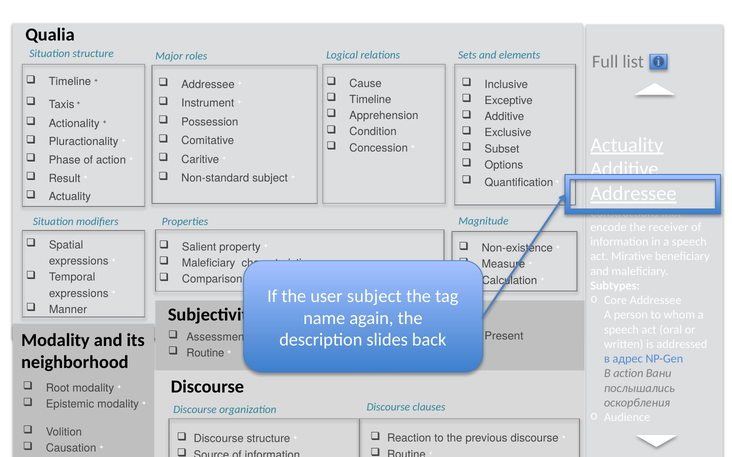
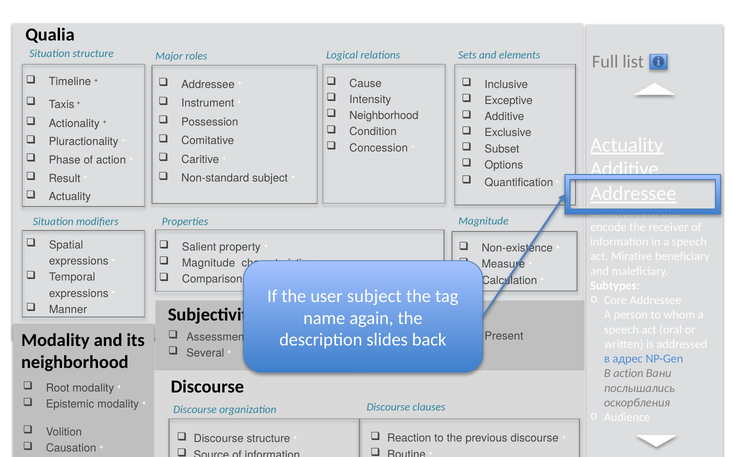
Timeline at (370, 100): Timeline -> Intensity
Apprehension at (384, 116): Apprehension -> Neighborhood
Maleficiary at (209, 263): Maleficiary -> Magnitude
Routine at (205, 353): Routine -> Several
